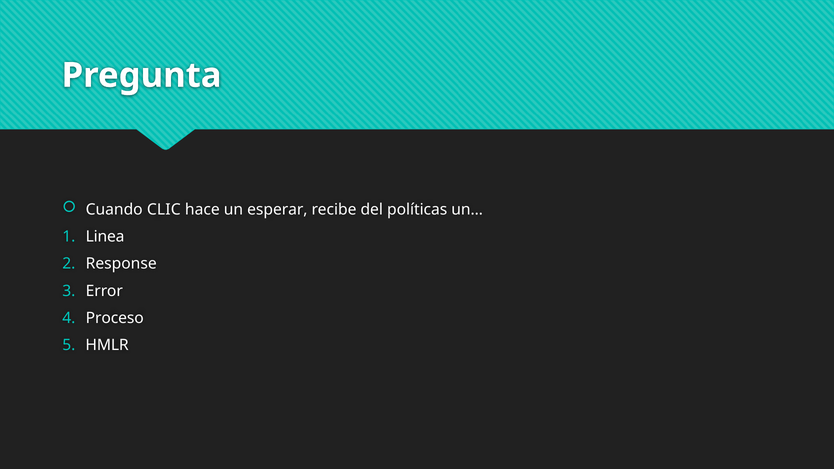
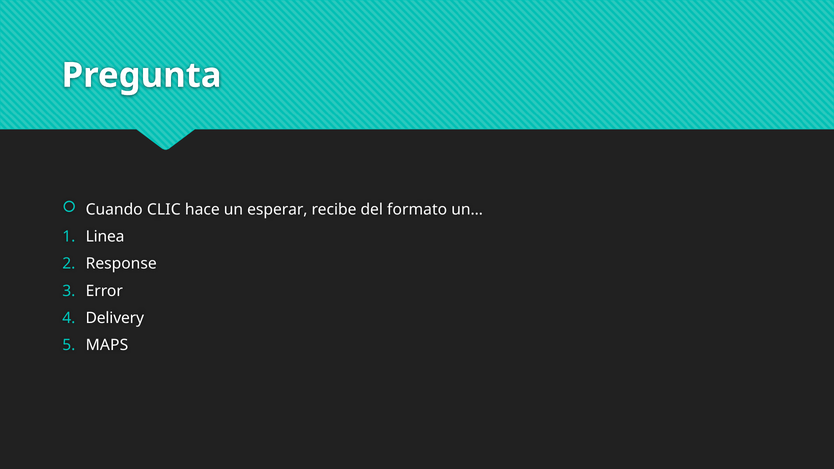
políticas: políticas -> formato
Proceso: Proceso -> Delivery
HMLR: HMLR -> MAPS
